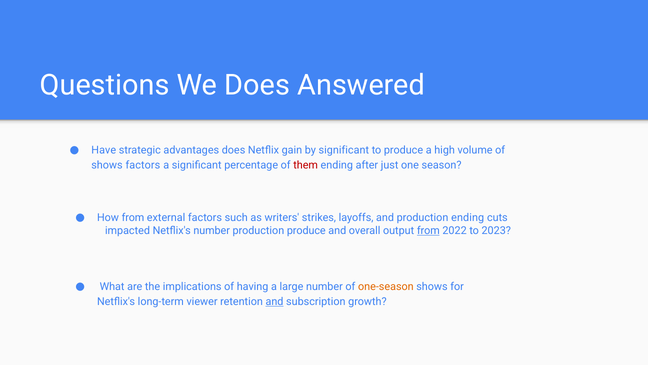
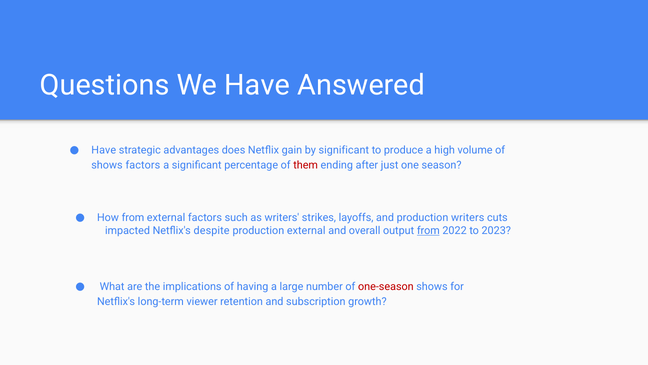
We Does: Does -> Have
production ending: ending -> writers
Netflix's number: number -> despite
production produce: produce -> external
one-season colour: orange -> red
and at (274, 301) underline: present -> none
